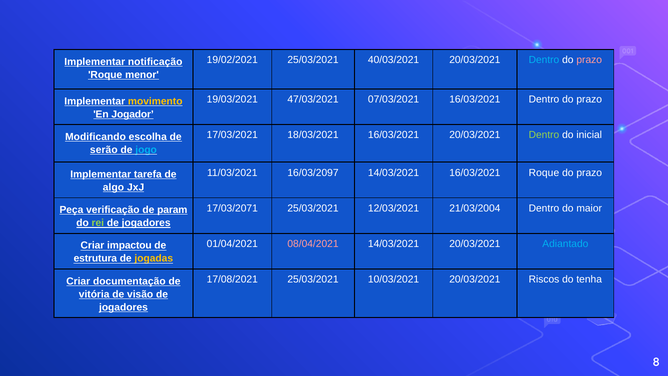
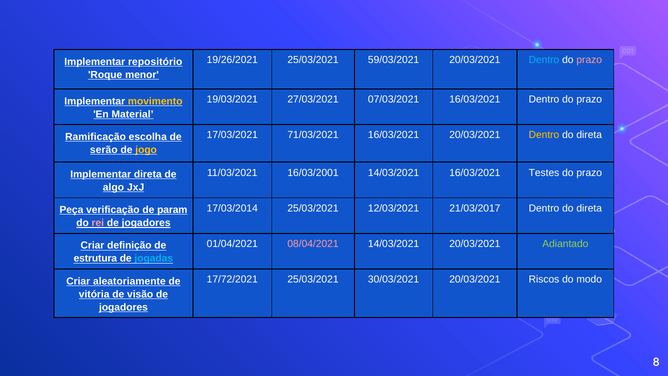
19/02/2021: 19/02/2021 -> 19/26/2021
40/03/2021: 40/03/2021 -> 59/03/2021
notificação: notificação -> repositório
47/03/2021: 47/03/2021 -> 27/03/2021
Jogador: Jogador -> Material
18/03/2021: 18/03/2021 -> 71/03/2021
Dentro at (544, 135) colour: light green -> yellow
inicial at (589, 135): inicial -> direta
Modificando: Modificando -> Ramificação
jogo colour: light blue -> yellow
16/03/2097: 16/03/2097 -> 16/03/2001
16/03/2021 Roque: Roque -> Testes
Implementar tarefa: tarefa -> direta
17/03/2071: 17/03/2071 -> 17/03/2014
21/03/2004: 21/03/2004 -> 21/03/2017
maior at (589, 208): maior -> direta
rei colour: light green -> pink
Adiantado colour: light blue -> light green
impactou: impactou -> definição
jogadas colour: yellow -> light blue
17/08/2021: 17/08/2021 -> 17/72/2021
10/03/2021: 10/03/2021 -> 30/03/2021
tenha: tenha -> modo
documentação: documentação -> aleatoriamente
